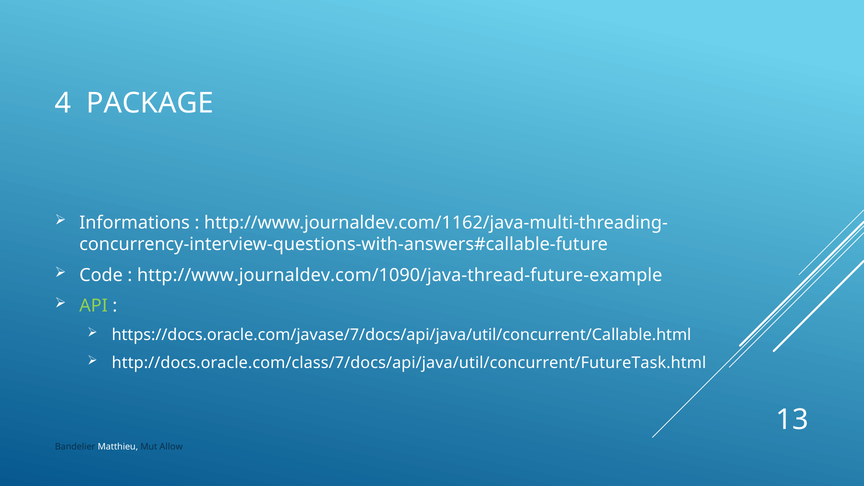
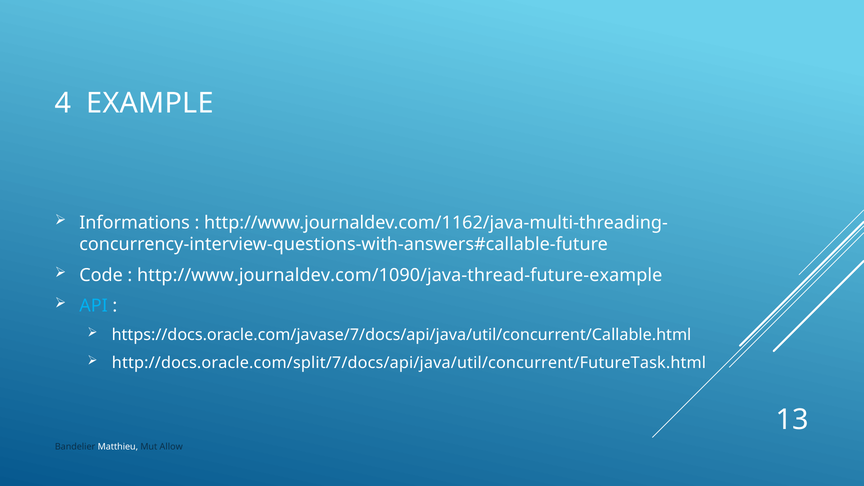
PACKAGE: PACKAGE -> EXAMPLE
API colour: light green -> light blue
http://docs.oracle.com/class/7/docs/api/java/util/concurrent/FutureTask.html: http://docs.oracle.com/class/7/docs/api/java/util/concurrent/FutureTask.html -> http://docs.oracle.com/split/7/docs/api/java/util/concurrent/FutureTask.html
